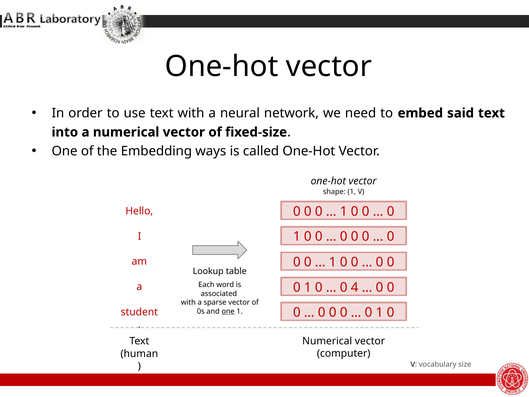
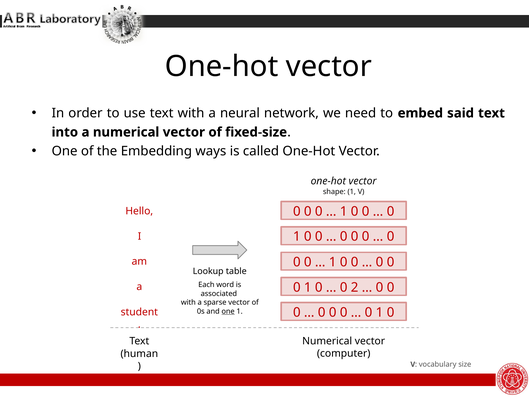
4: 4 -> 2
